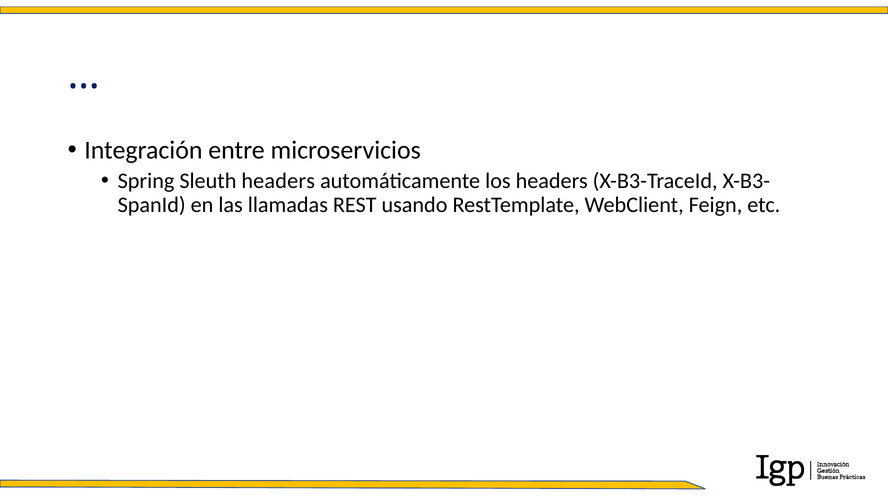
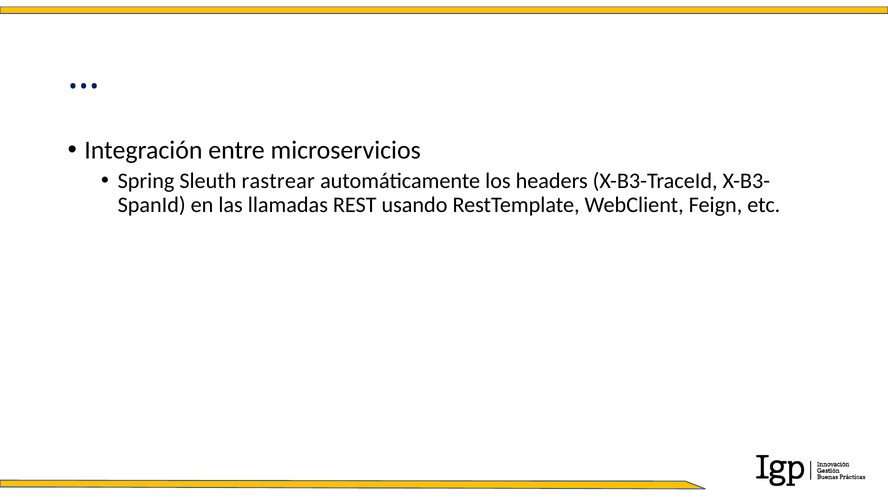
Sleuth headers: headers -> rastrear
